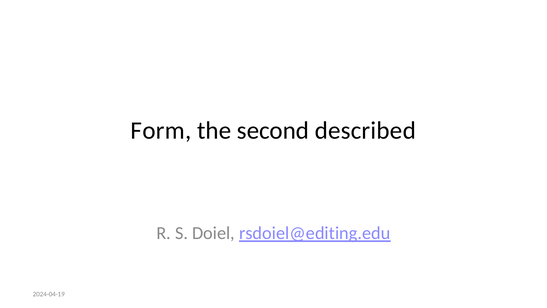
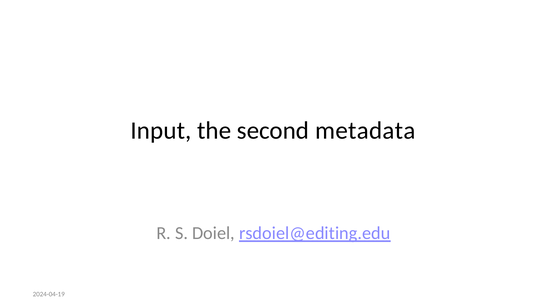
Form: Form -> Input
described: described -> metadata
